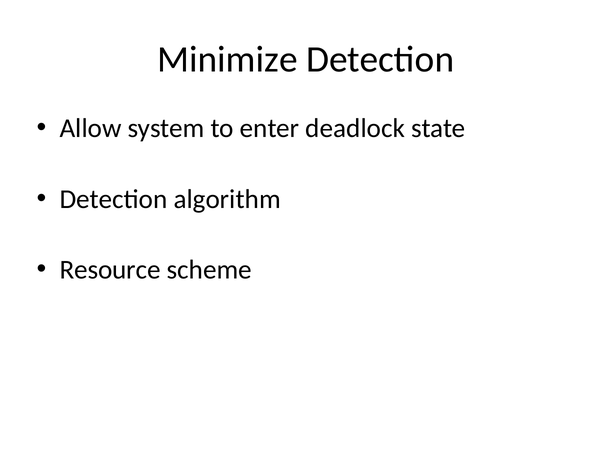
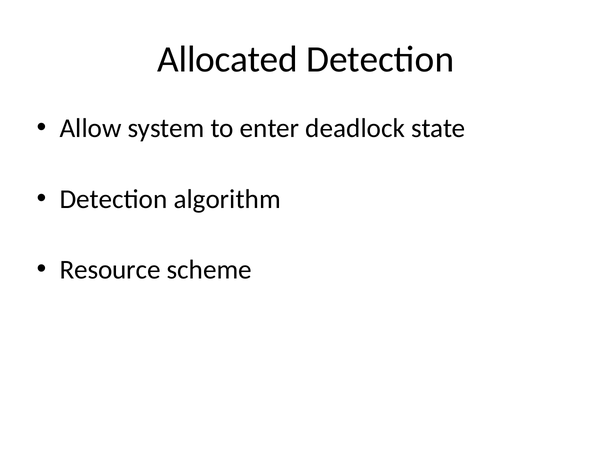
Minimize: Minimize -> Allocated
